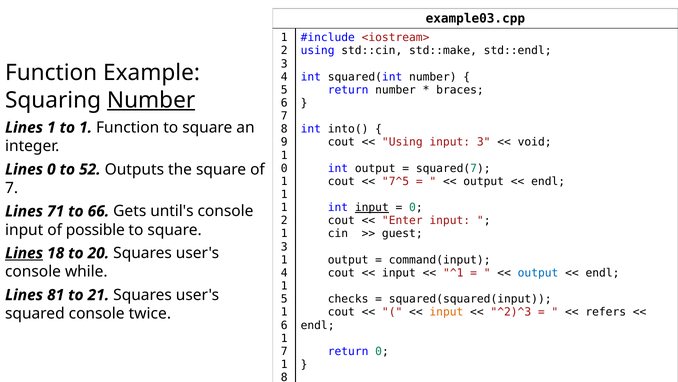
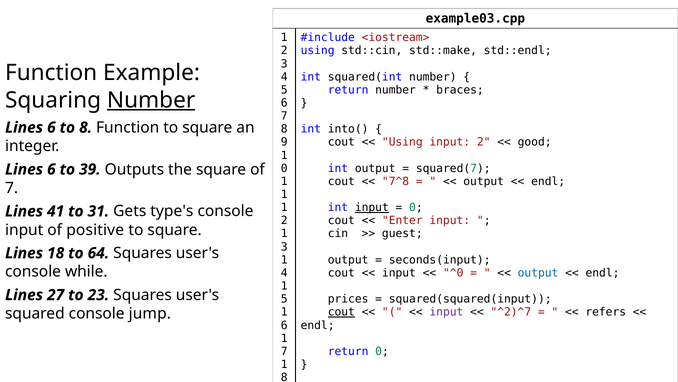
1 at (51, 127): 1 -> 6
to 1: 1 -> 8
input 3: 3 -> 2
void: void -> good
0 at (51, 169): 0 -> 6
52: 52 -> 39
7^5: 7^5 -> 7^8
71: 71 -> 41
66: 66 -> 31
until's: until's -> type's
possible: possible -> positive
Lines at (24, 253) underline: present -> none
20: 20 -> 64
command(input: command(input -> seconds(input
^1: ^1 -> ^0
81: 81 -> 27
21: 21 -> 23
checks: checks -> prices
cout at (341, 312) underline: none -> present
input at (446, 312) colour: orange -> purple
^2)^3: ^2)^3 -> ^2)^7
twice: twice -> jump
